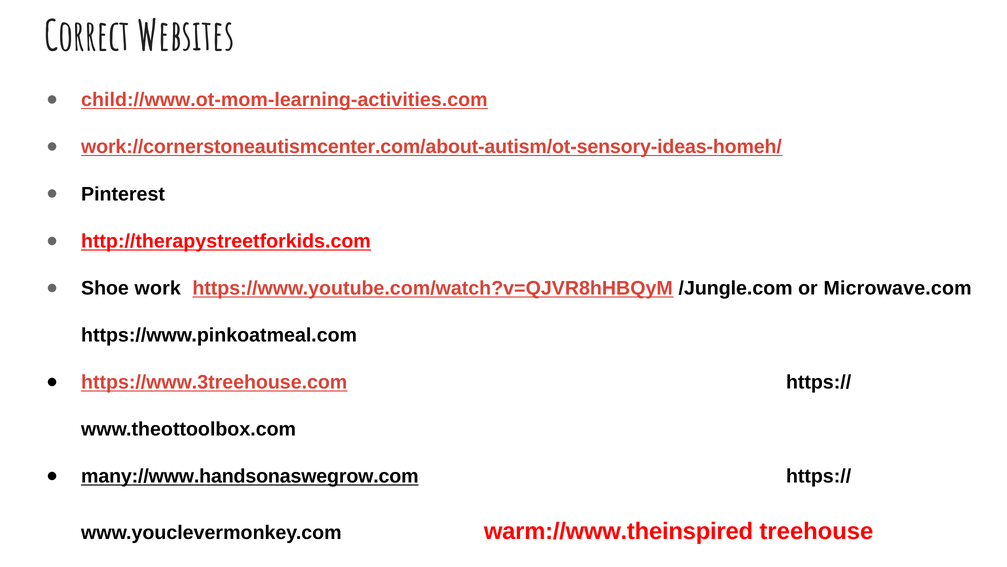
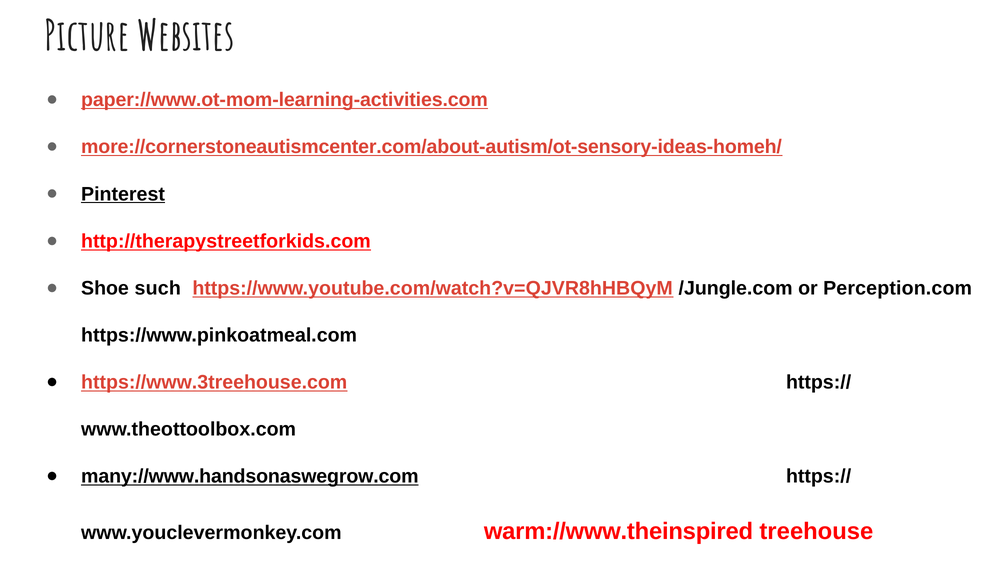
Correct: Correct -> Picture
child://www.ot-mom-learning-activities.com: child://www.ot-mom-learning-activities.com -> paper://www.ot-mom-learning-activities.com
work://cornerstoneautismcenter.com/about-autism/ot-sensory-ideas-homeh/: work://cornerstoneautismcenter.com/about-autism/ot-sensory-ideas-homeh/ -> more://cornerstoneautismcenter.com/about-autism/ot-sensory-ideas-homeh/
Pinterest underline: none -> present
work: work -> such
Microwave.com: Microwave.com -> Perception.com
